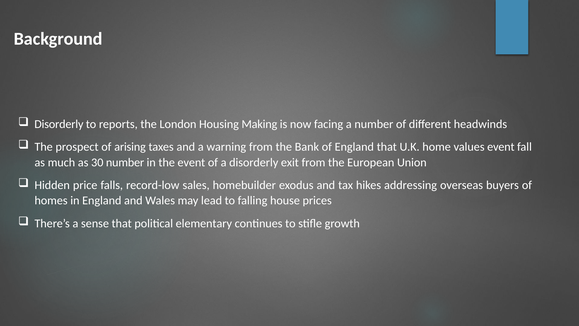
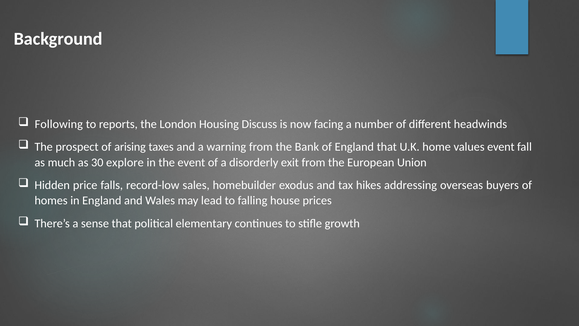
Disorderly at (59, 124): Disorderly -> Following
Making: Making -> Discuss
30 number: number -> explore
